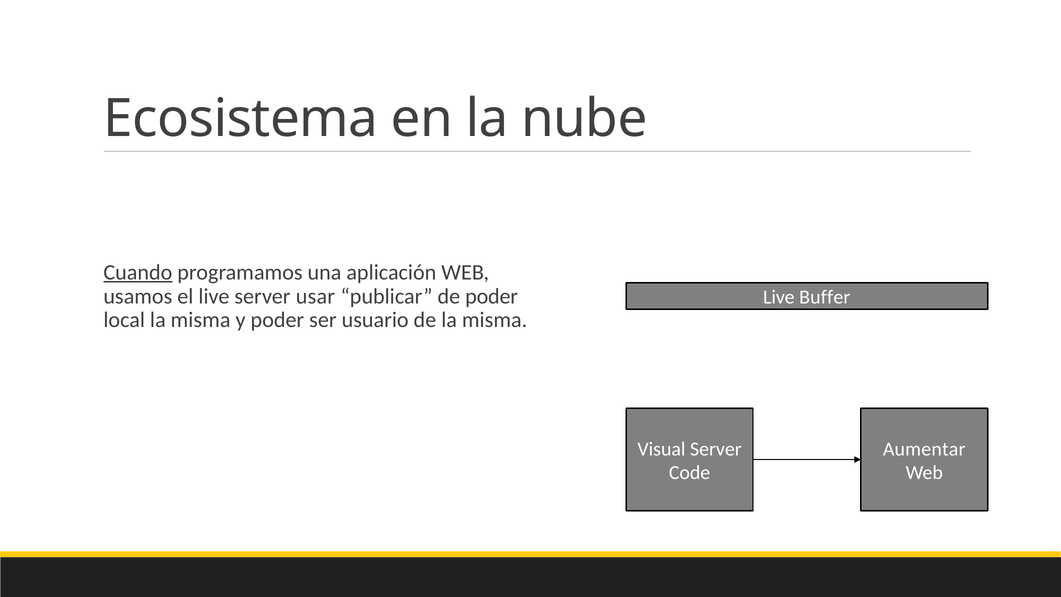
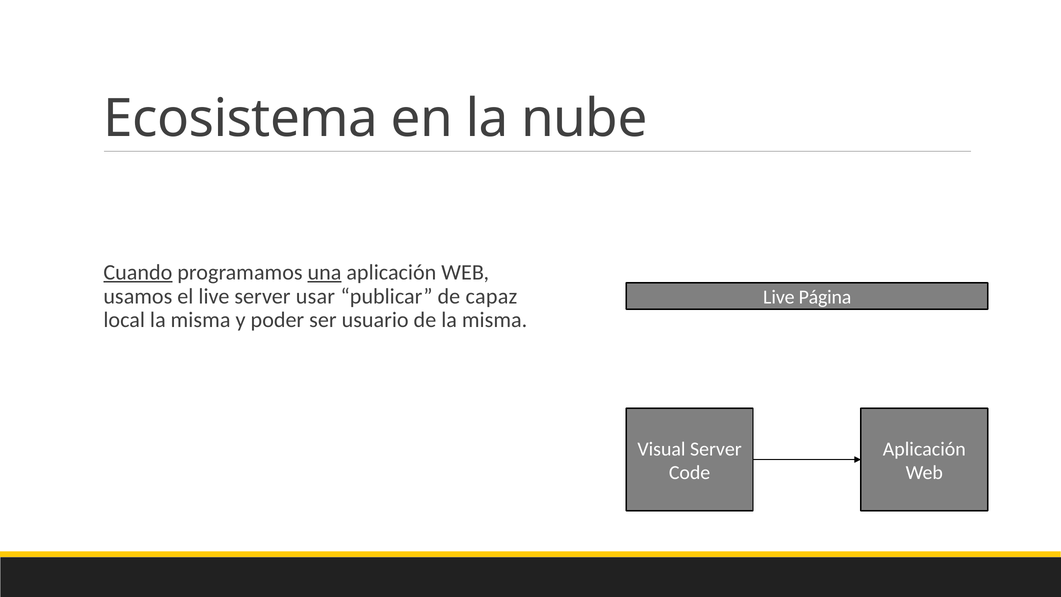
una underline: none -> present
de poder: poder -> capaz
Buffer: Buffer -> Página
Aumentar at (924, 449): Aumentar -> Aplicación
